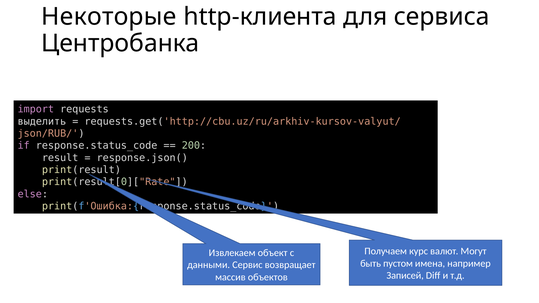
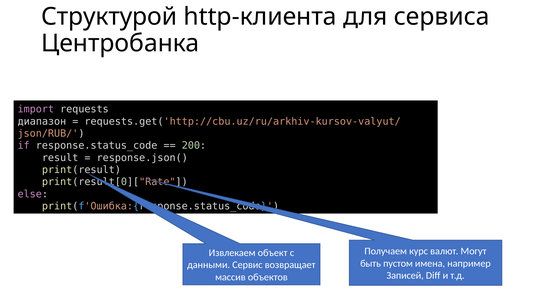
Некоторые: Некоторые -> Структурой
выделить: выделить -> диапазон
